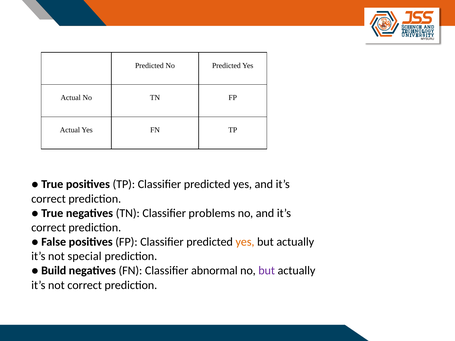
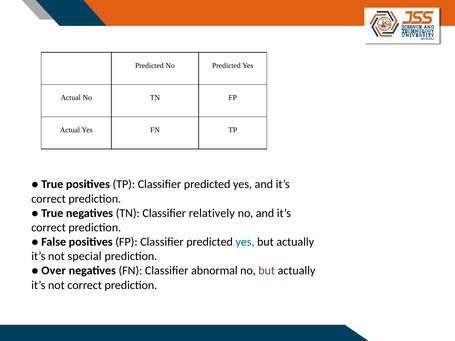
problems: problems -> relatively
yes at (245, 242) colour: orange -> blue
Build: Build -> Over
